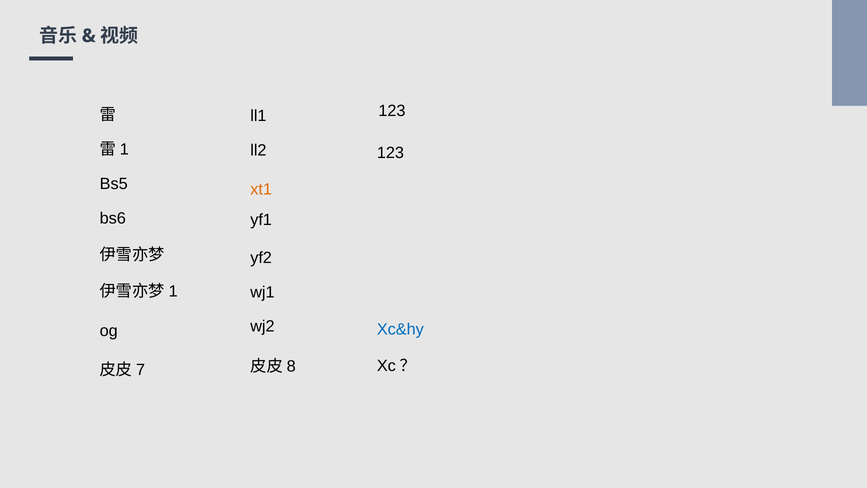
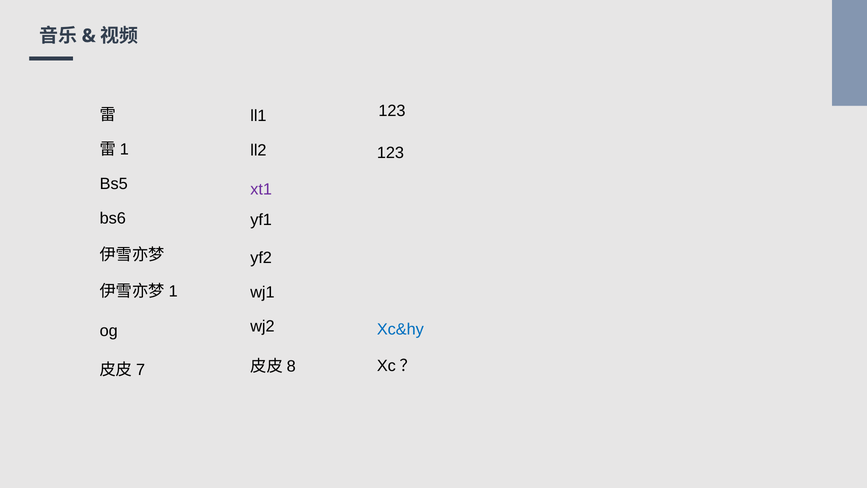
xt1 colour: orange -> purple
